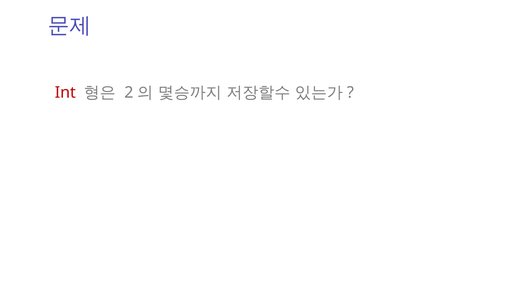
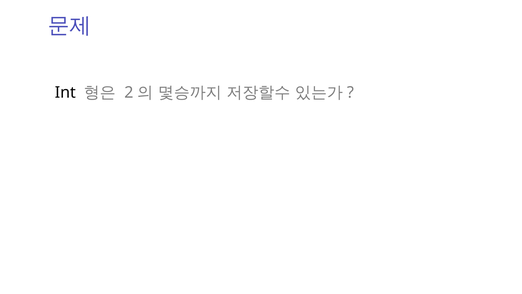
Int colour: red -> black
